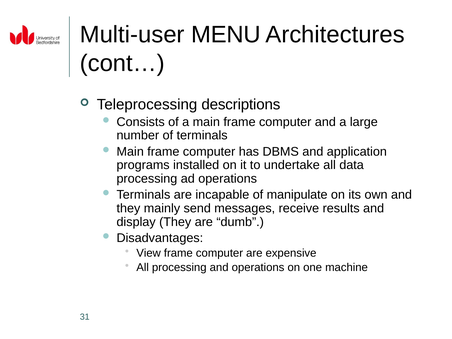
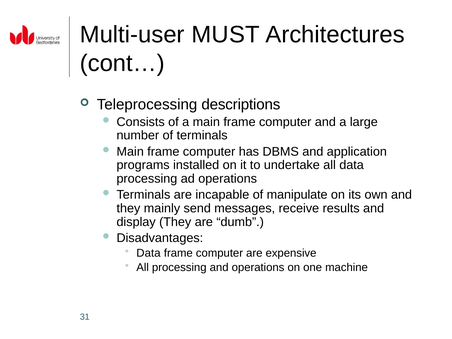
MENU: MENU -> MUST
View at (149, 253): View -> Data
